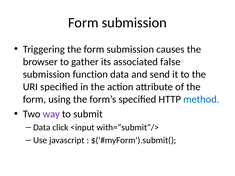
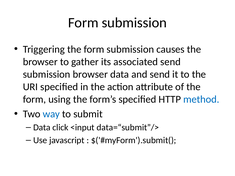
associated false: false -> send
submission function: function -> browser
way colour: purple -> blue
with=“submit”/>: with=“submit”/> -> data=“submit”/>
